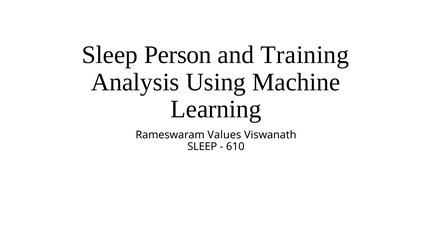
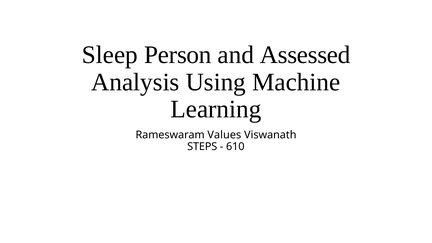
Training: Training -> Assessed
SLEEP at (202, 147): SLEEP -> STEPS
